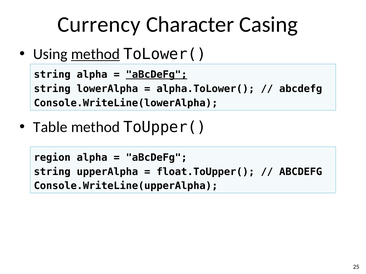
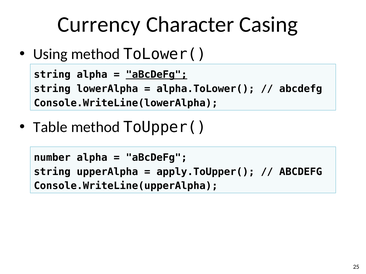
method at (95, 54) underline: present -> none
region: region -> number
float.ToUpper(: float.ToUpper( -> apply.ToUpper(
